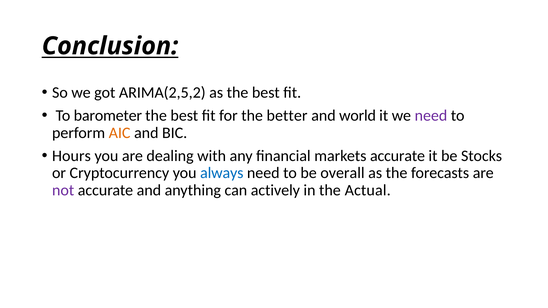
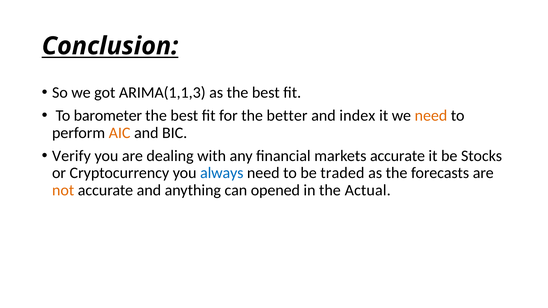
ARIMA(2,5,2: ARIMA(2,5,2 -> ARIMA(1,1,3
world: world -> index
need at (431, 116) colour: purple -> orange
Hours: Hours -> Verify
overall: overall -> traded
not colour: purple -> orange
actively: actively -> opened
